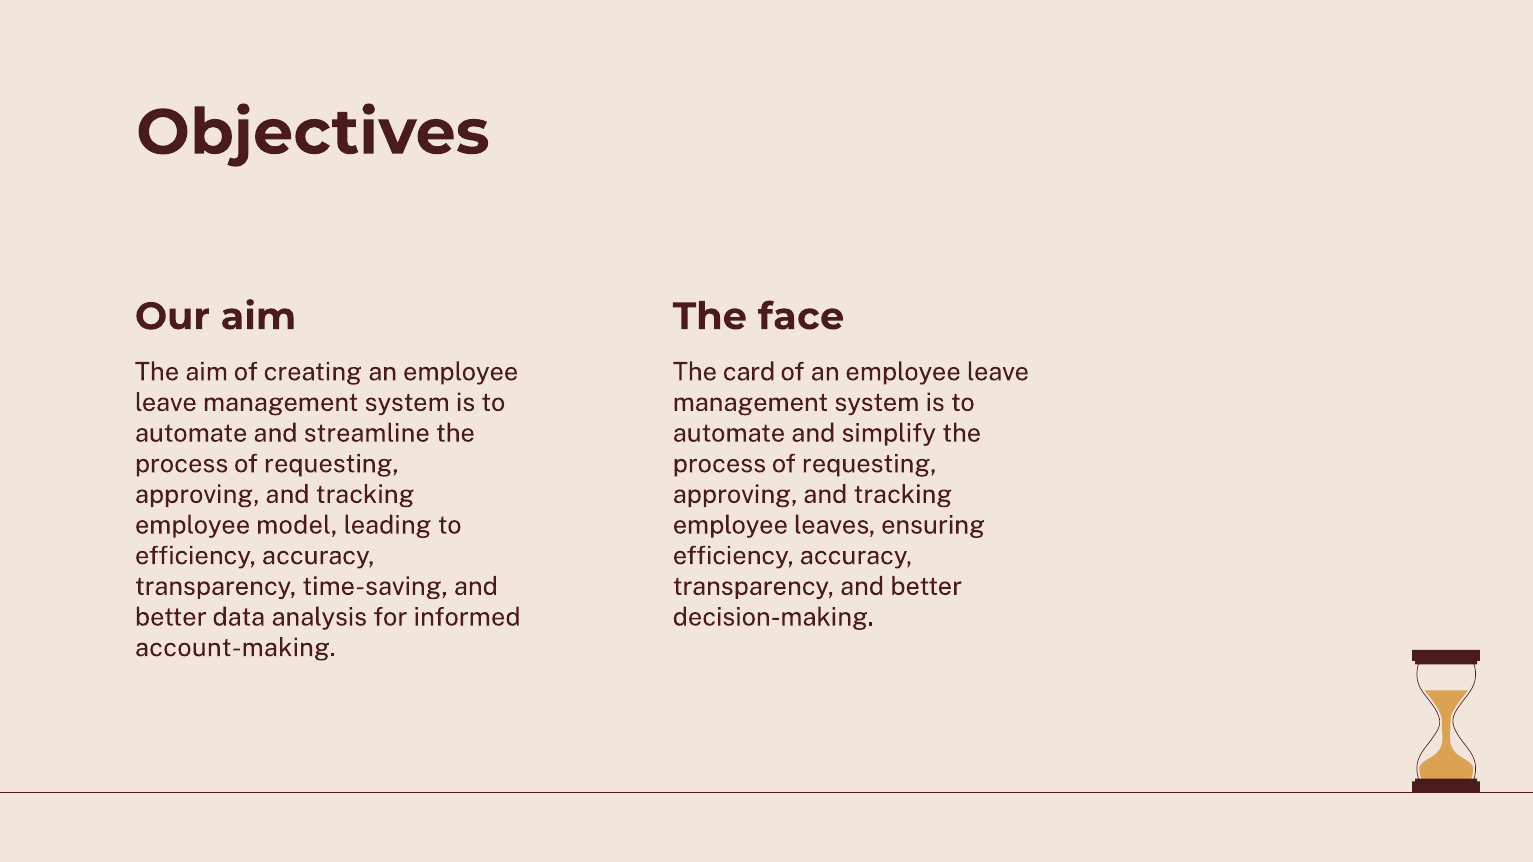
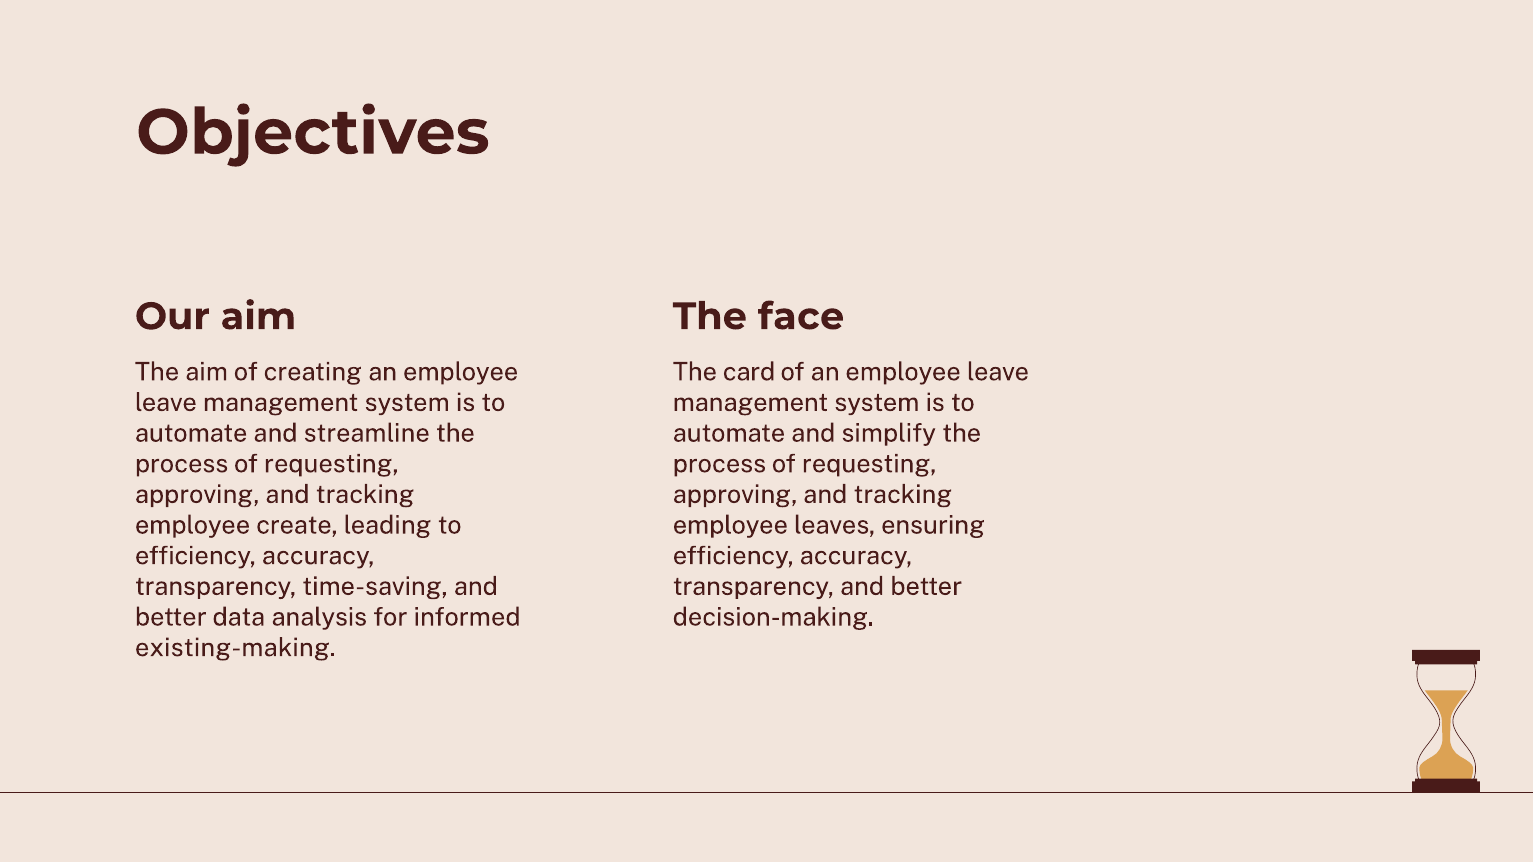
model: model -> create
account-making: account-making -> existing-making
